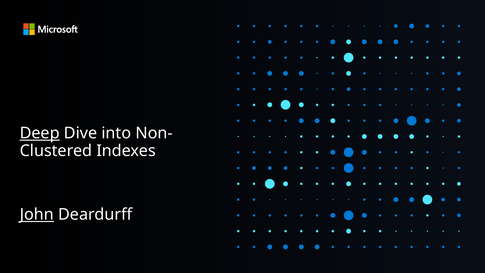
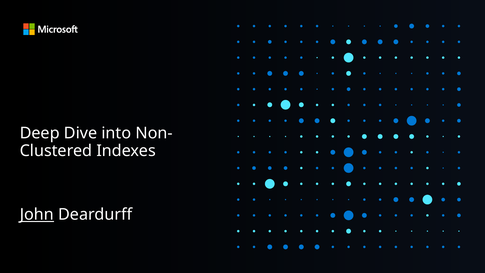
Deep underline: present -> none
